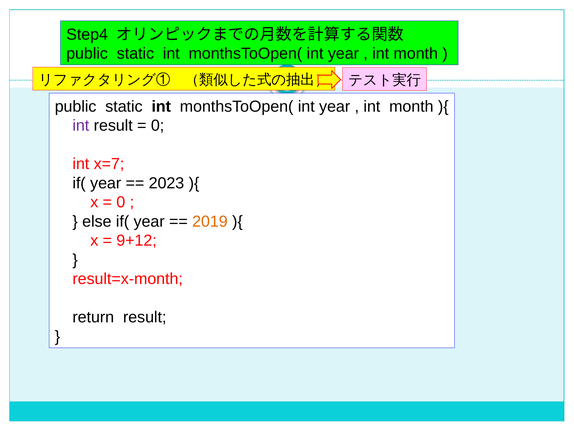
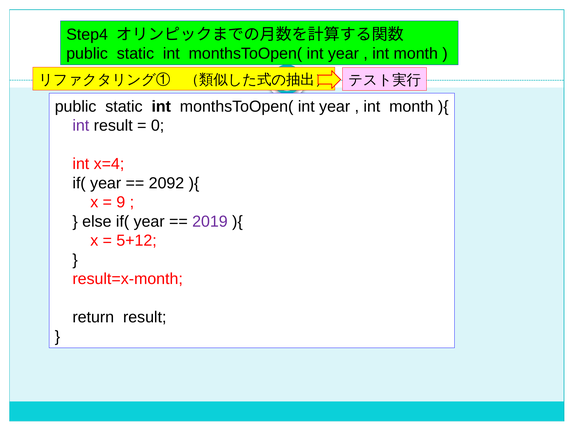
x=7: x=7 -> x=4
2023: 2023 -> 2092
0 at (121, 202): 0 -> 9
2019 colour: orange -> purple
9+12: 9+12 -> 5+12
